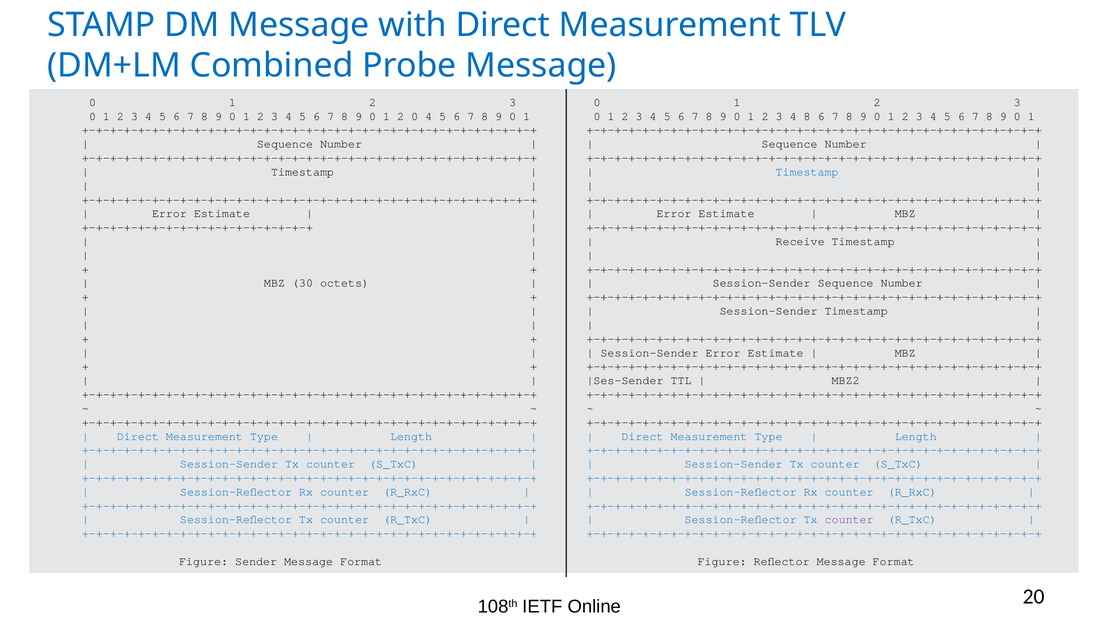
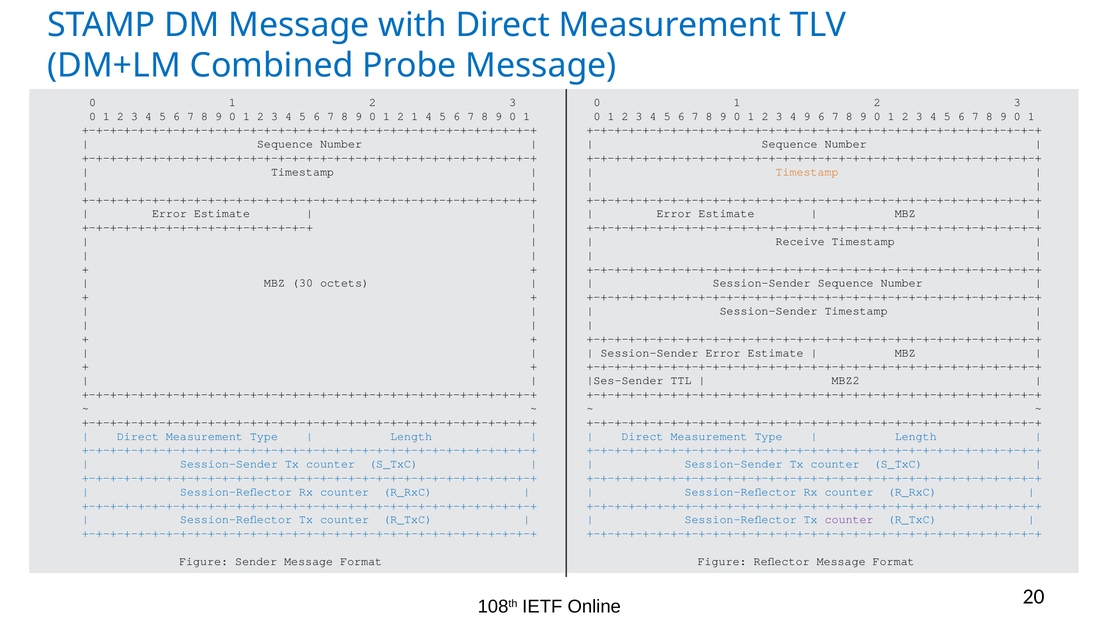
2 0: 0 -> 1
4 8: 8 -> 9
Timestamp at (807, 172) colour: blue -> orange
